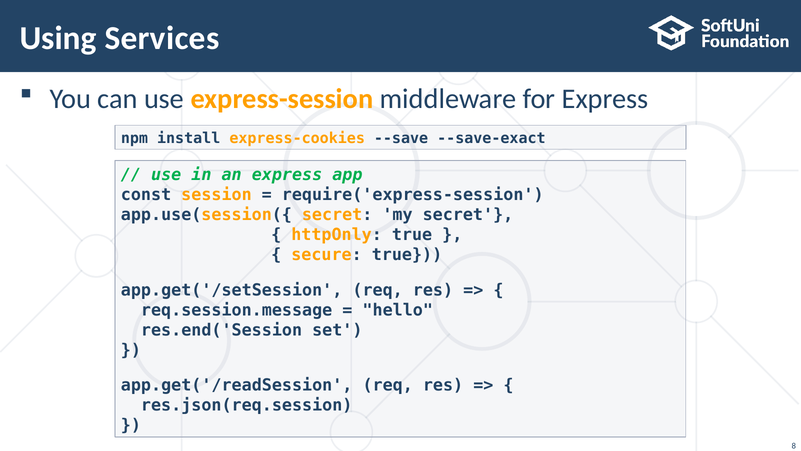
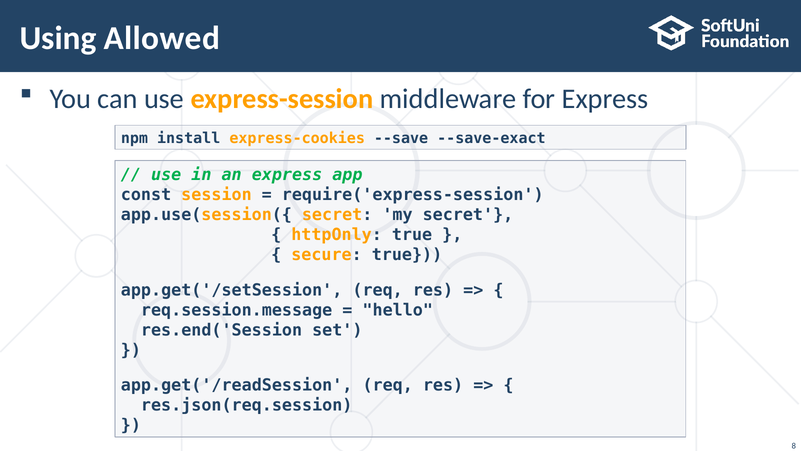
Services: Services -> Allowed
